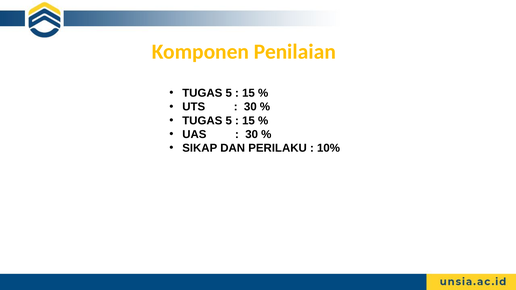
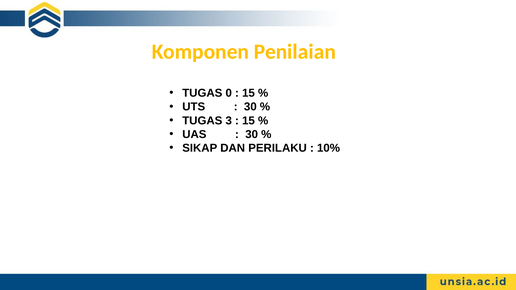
5 at (229, 93): 5 -> 0
5 at (229, 121): 5 -> 3
